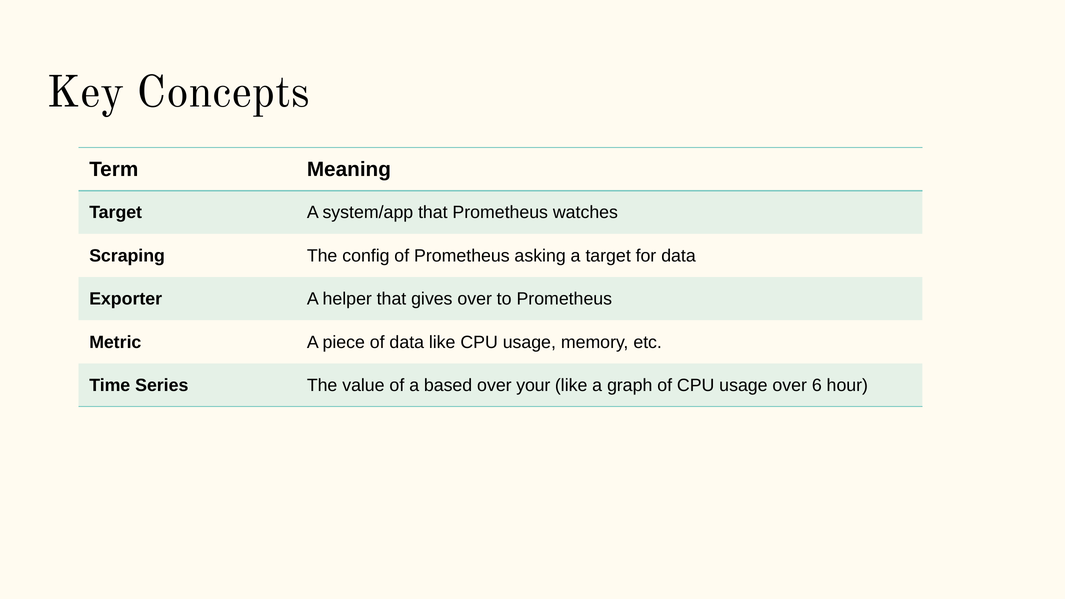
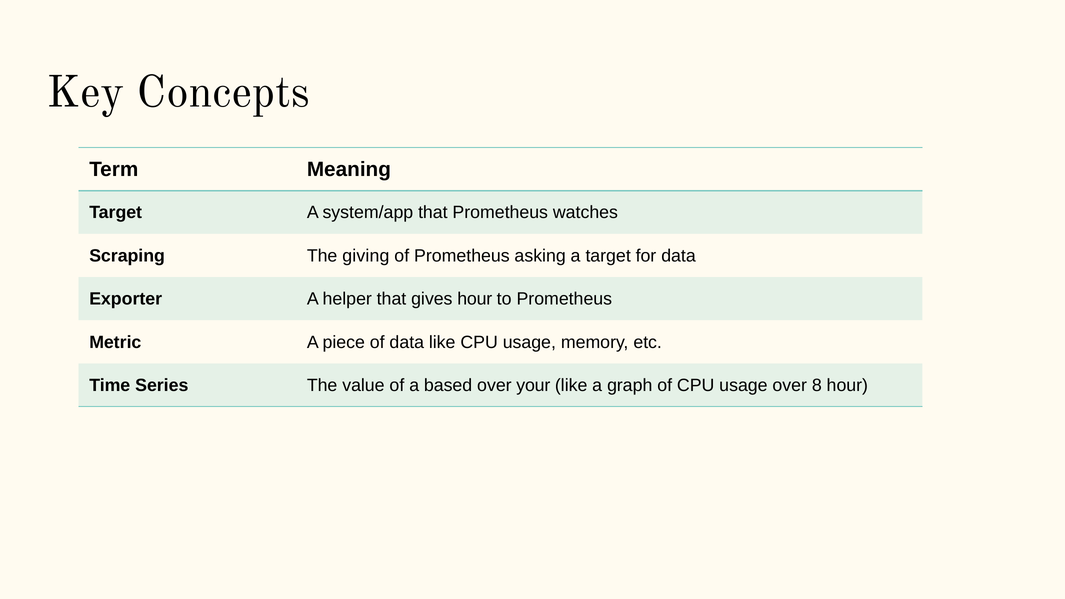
config: config -> giving
gives over: over -> hour
6: 6 -> 8
